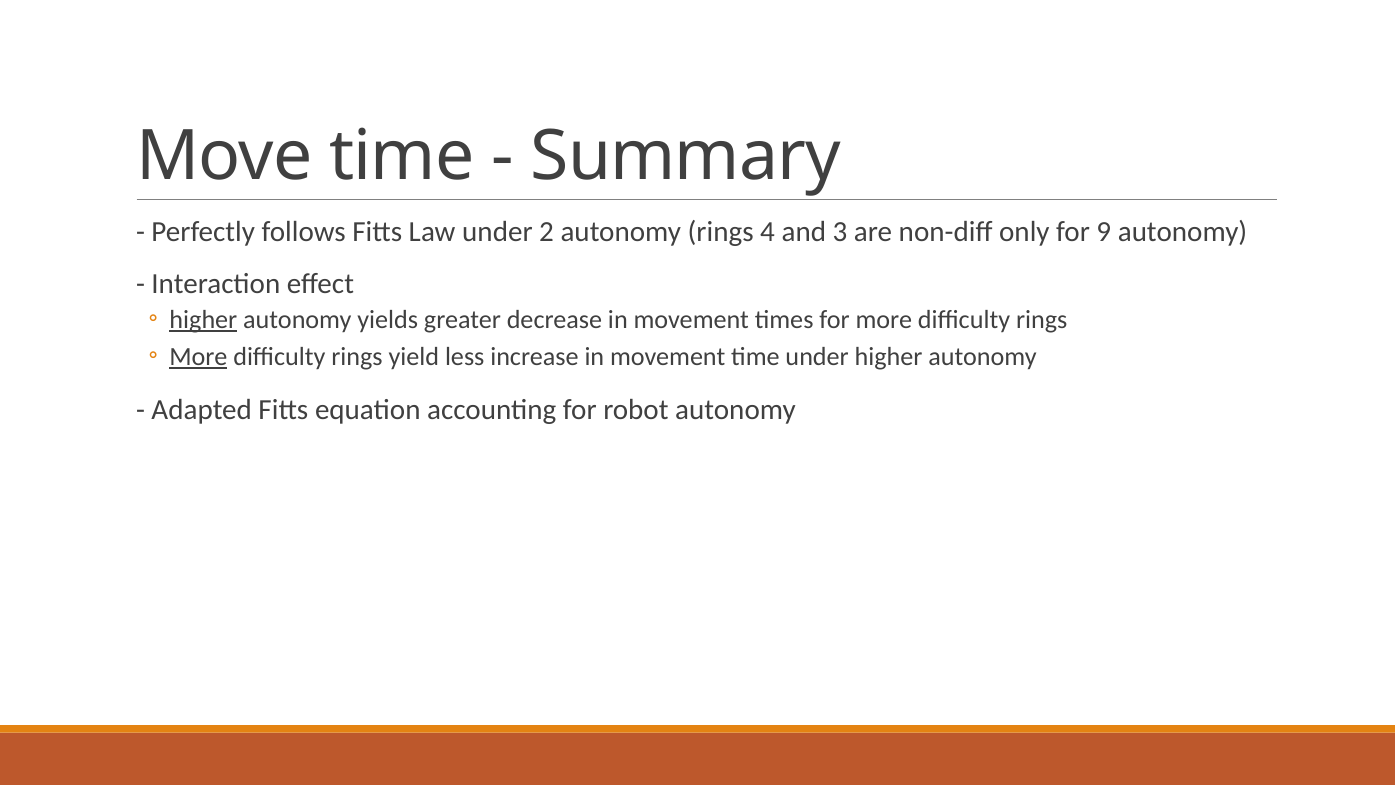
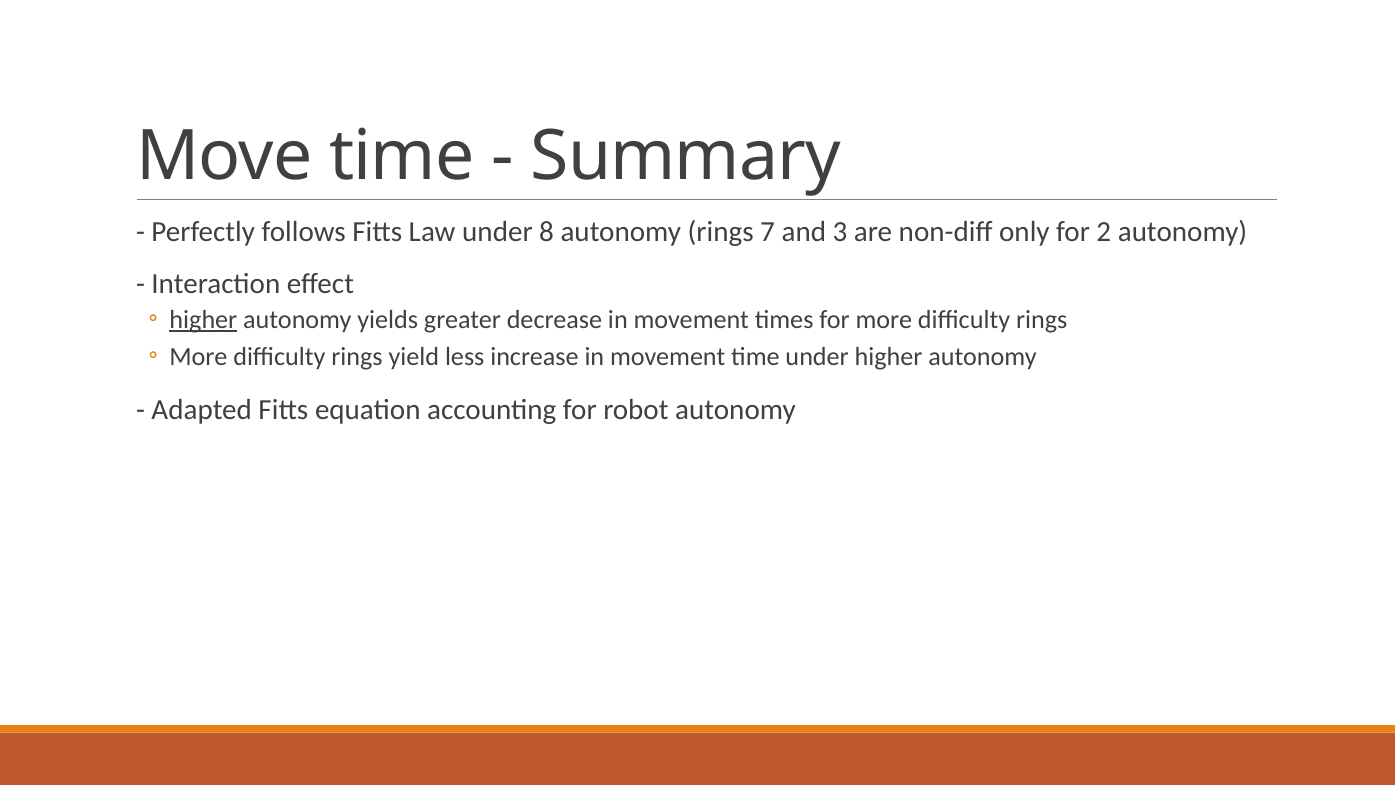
2: 2 -> 8
4: 4 -> 7
9: 9 -> 2
More at (198, 356) underline: present -> none
